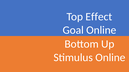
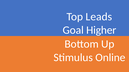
Effect: Effect -> Leads
Goal Online: Online -> Higher
